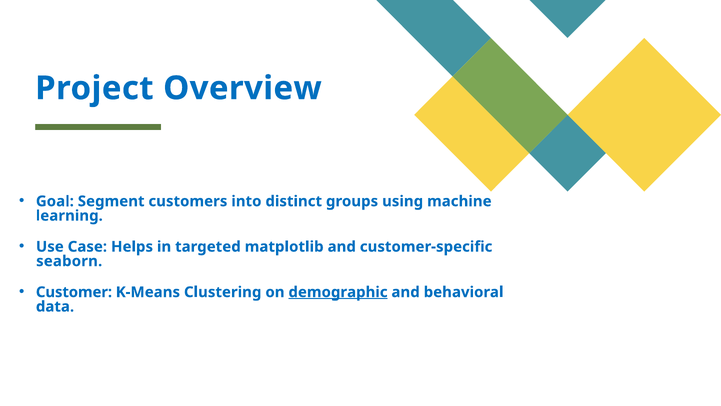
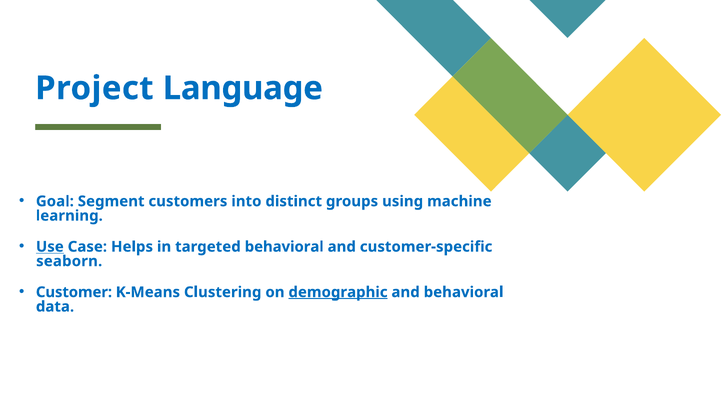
Overview: Overview -> Language
Use underline: none -> present
targeted matplotlib: matplotlib -> behavioral
